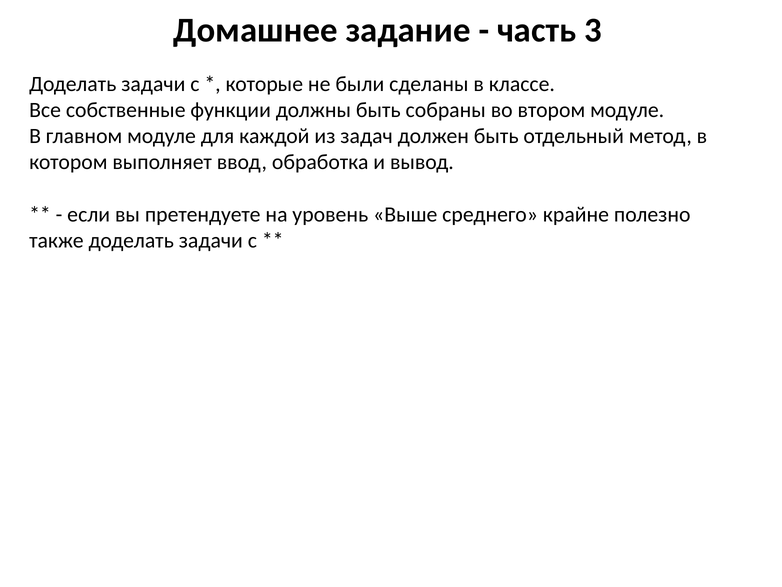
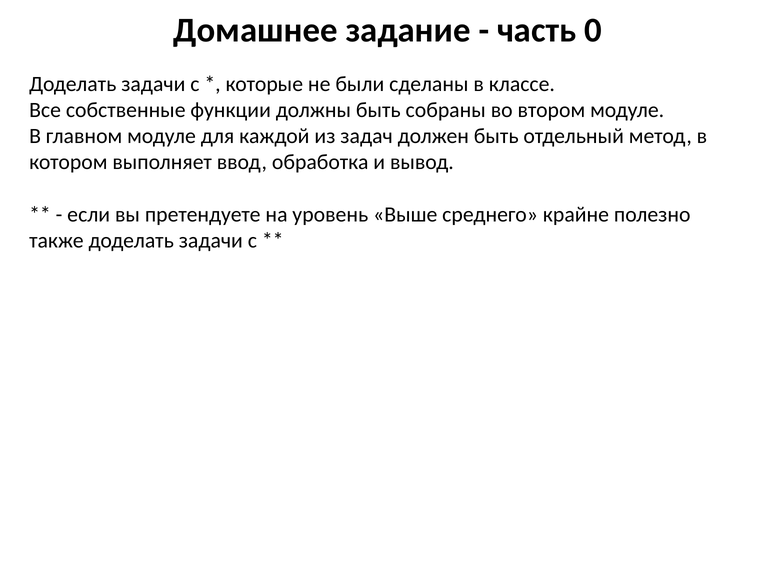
3: 3 -> 0
